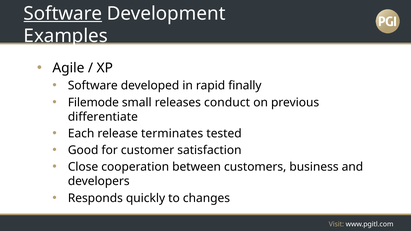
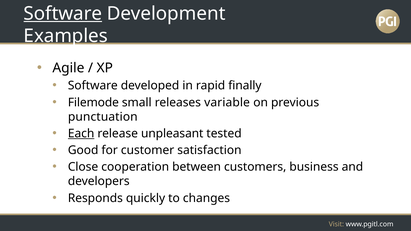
conduct: conduct -> variable
differentiate: differentiate -> punctuation
Each underline: none -> present
terminates: terminates -> unpleasant
